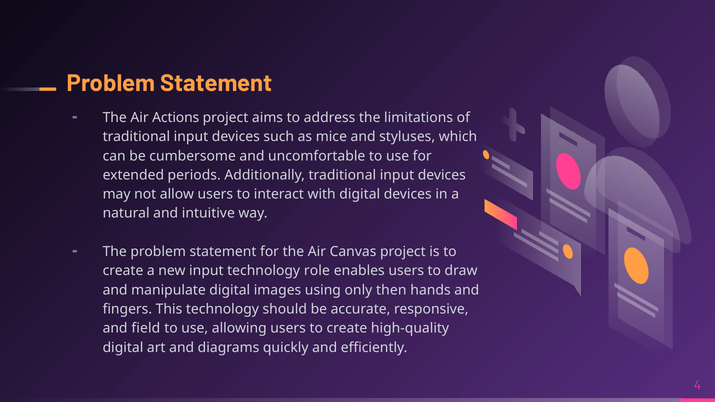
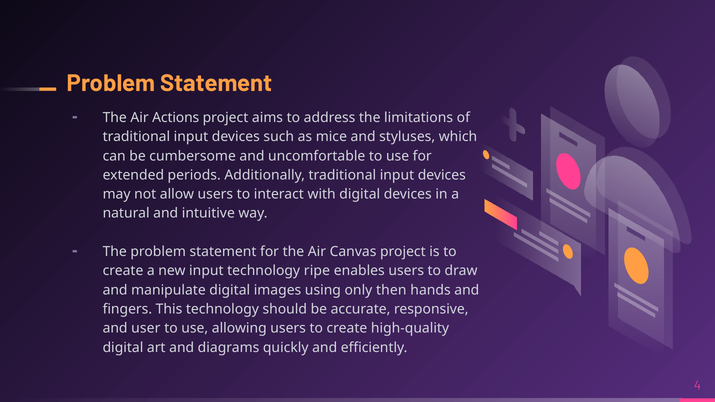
role: role -> ripe
field: field -> user
